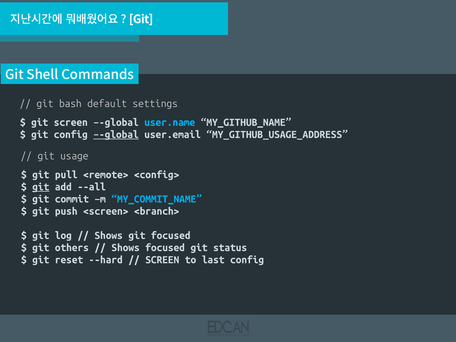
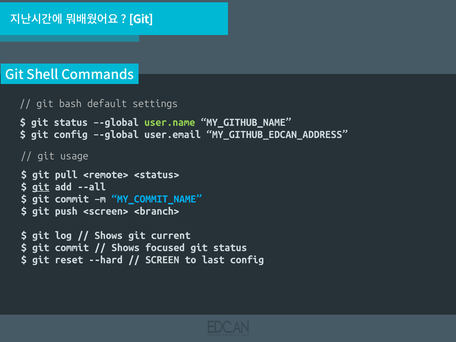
screen at (71, 122): screen -> status
user.name colour: light blue -> light green
–-global at (116, 135) underline: present -> none
MY_GITHUB_USAGE_ADDRESS: MY_GITHUB_USAGE_ADDRESS -> MY_GITHUB_EDCAN_ADDRESS
<config>: <config> -> <status>
git focused: focused -> current
others at (72, 248): others -> commit
